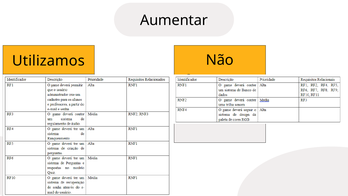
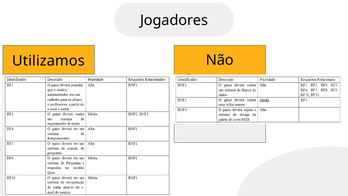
Aumentar: Aumentar -> Jogadores
